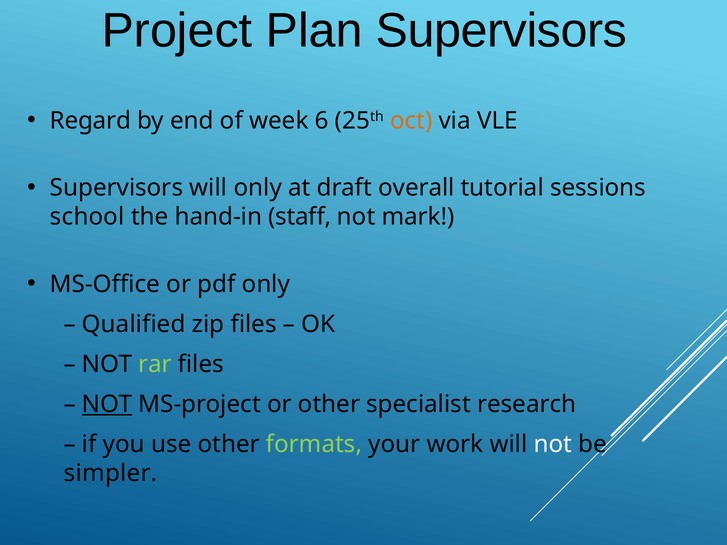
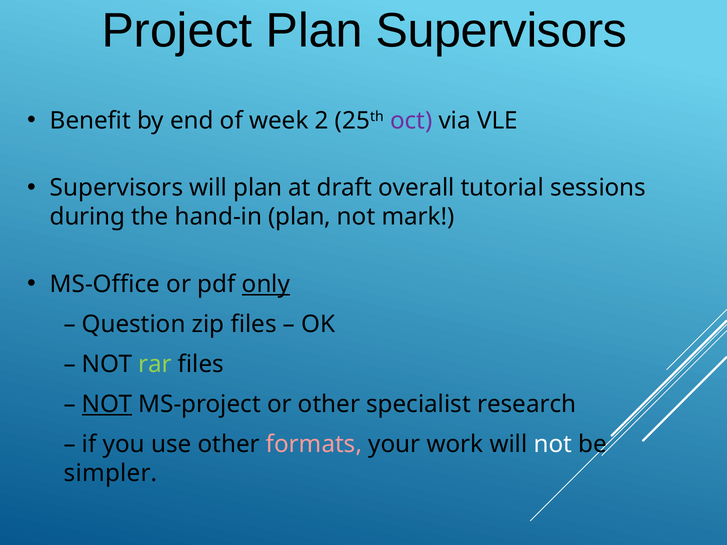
Regard: Regard -> Benefit
6: 6 -> 2
oct colour: orange -> purple
will only: only -> plan
school: school -> during
hand-in staff: staff -> plan
only at (266, 284) underline: none -> present
Qualified: Qualified -> Question
formats colour: light green -> pink
